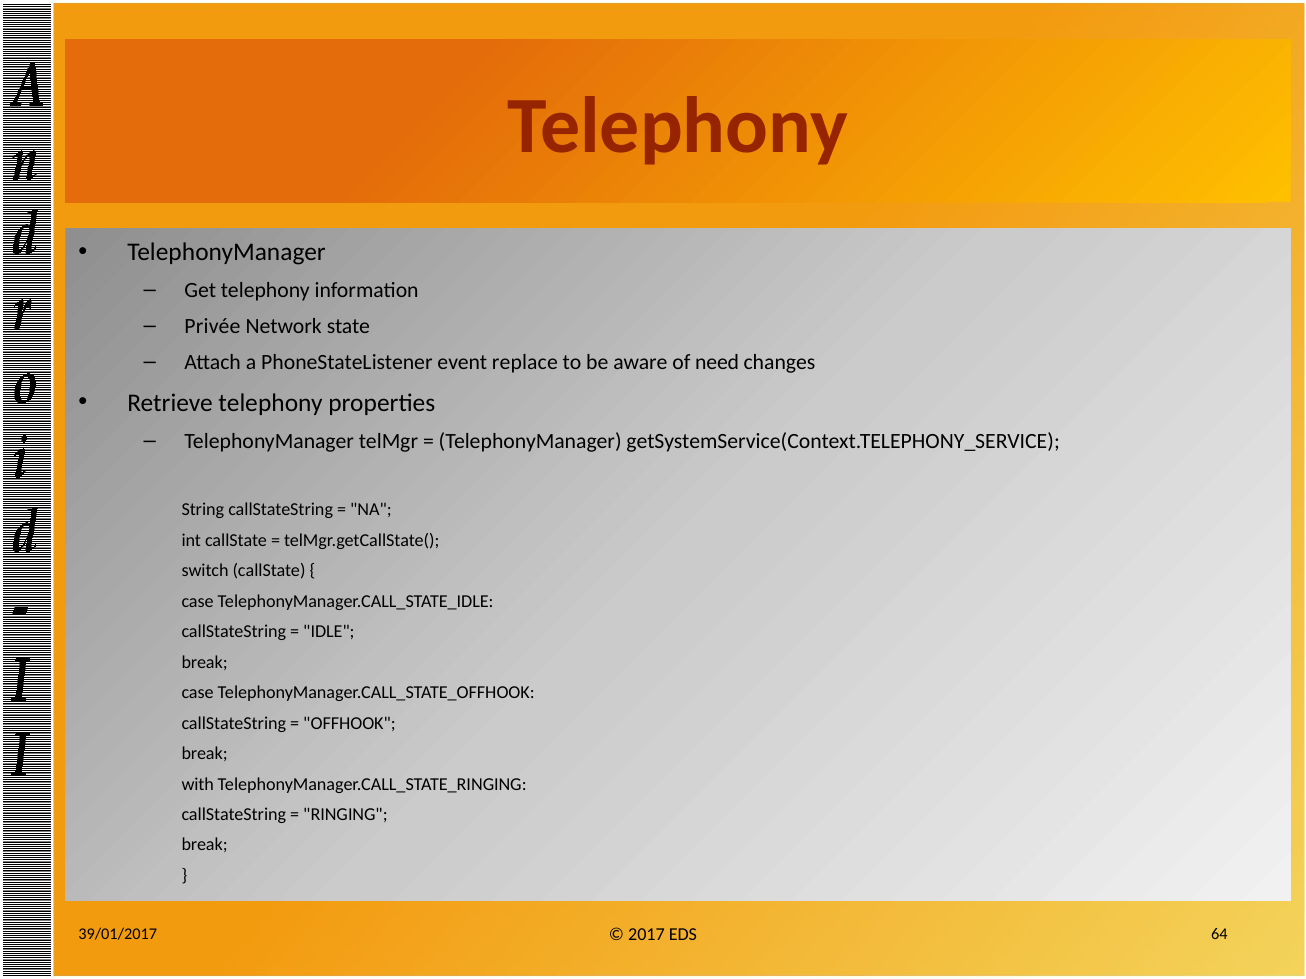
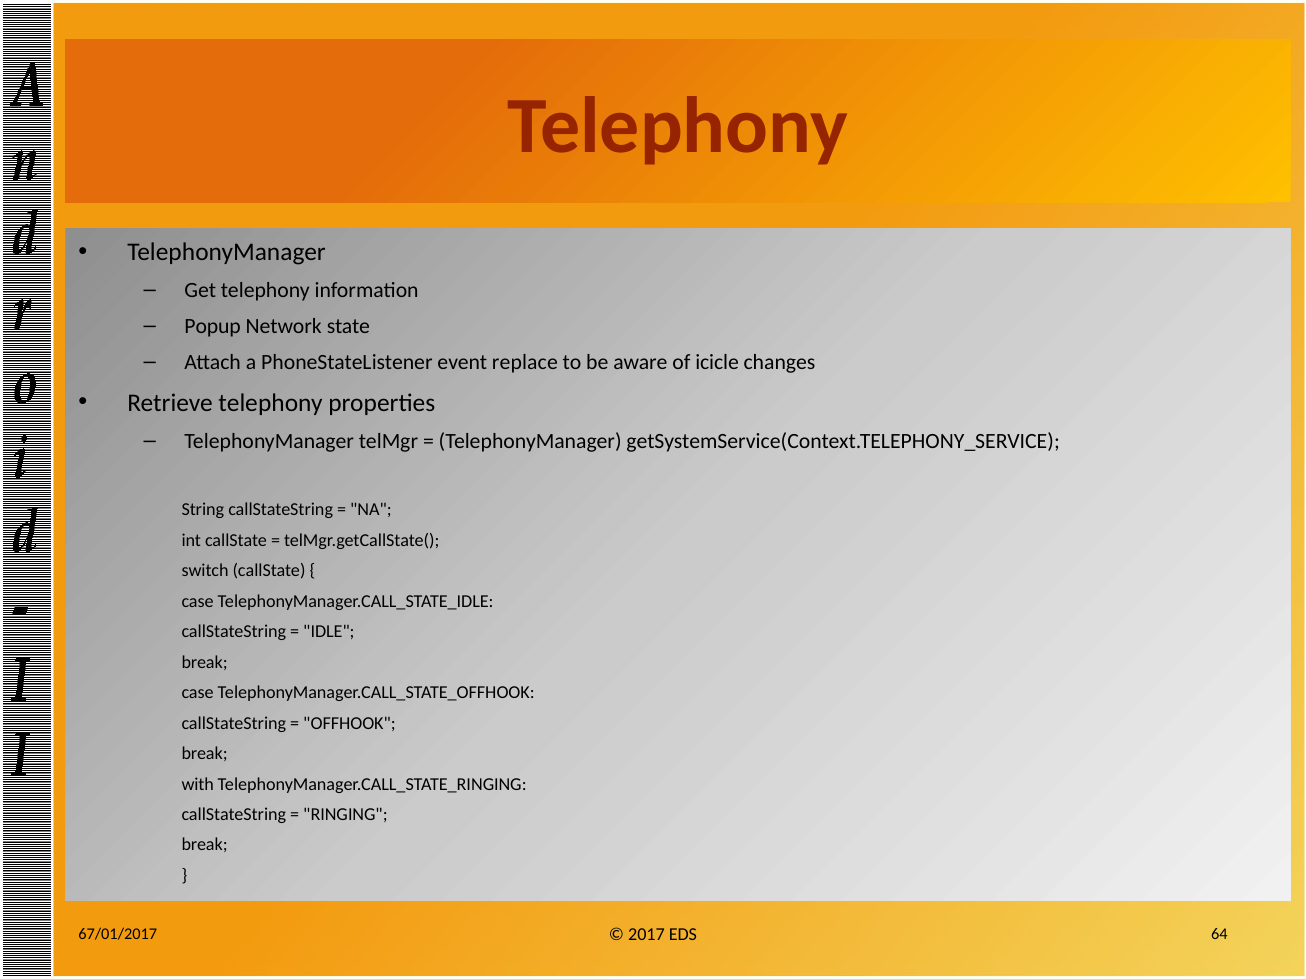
Privée: Privée -> Popup
need: need -> icicle
39/01/2017: 39/01/2017 -> 67/01/2017
